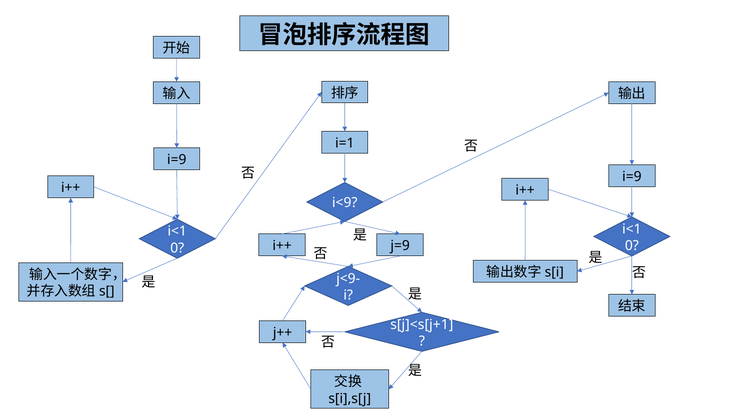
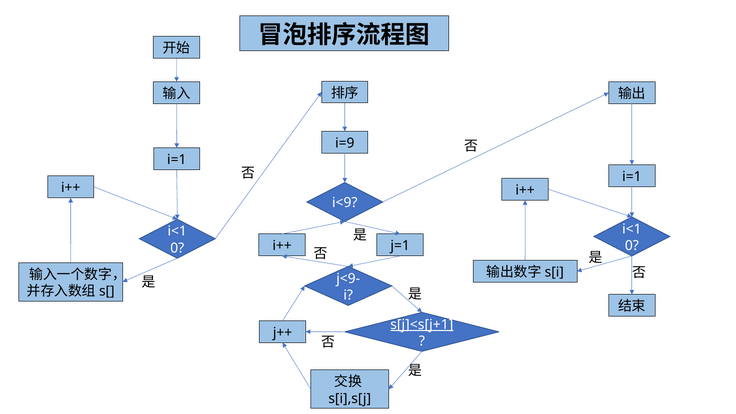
i=1: i=1 -> i=9
i=9 at (177, 160): i=9 -> i=1
i=9 at (632, 177): i=9 -> i=1
j=9: j=9 -> j=1
s[j]<s[j+1 underline: none -> present
